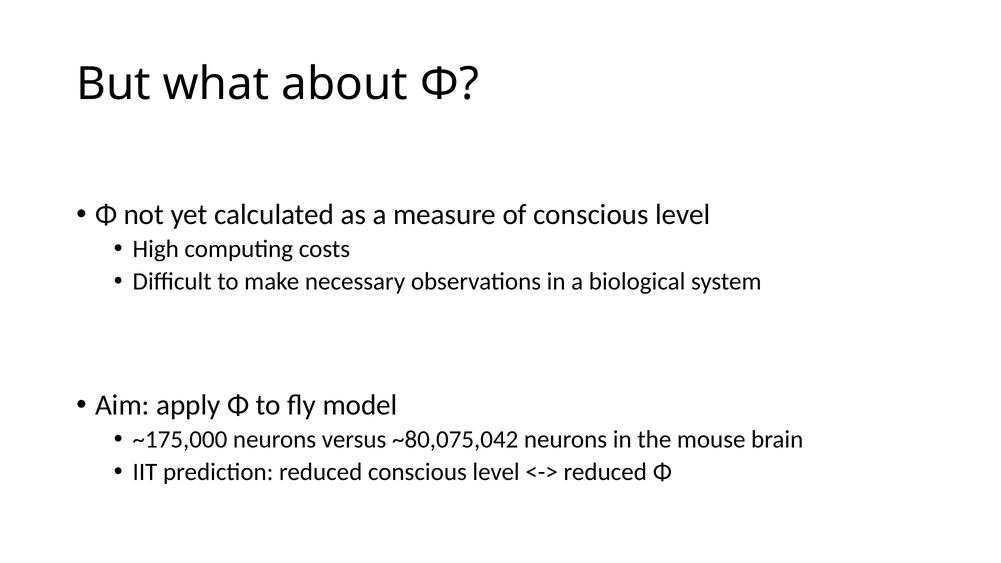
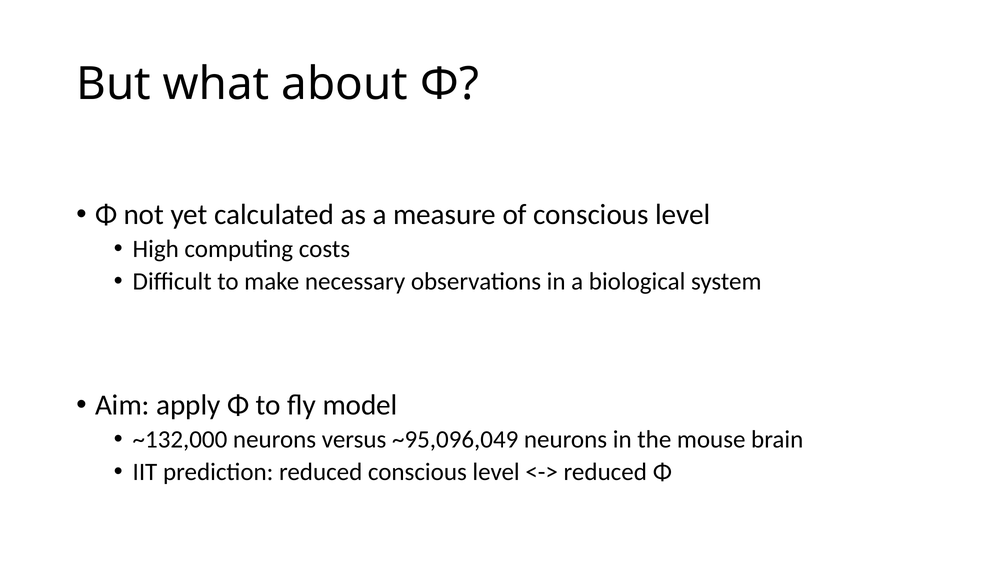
~175,000: ~175,000 -> ~132,000
~80,075,042: ~80,075,042 -> ~95,096,049
